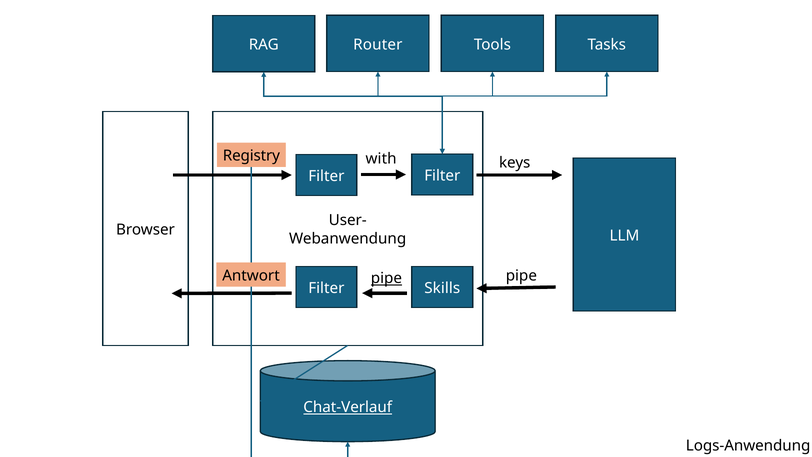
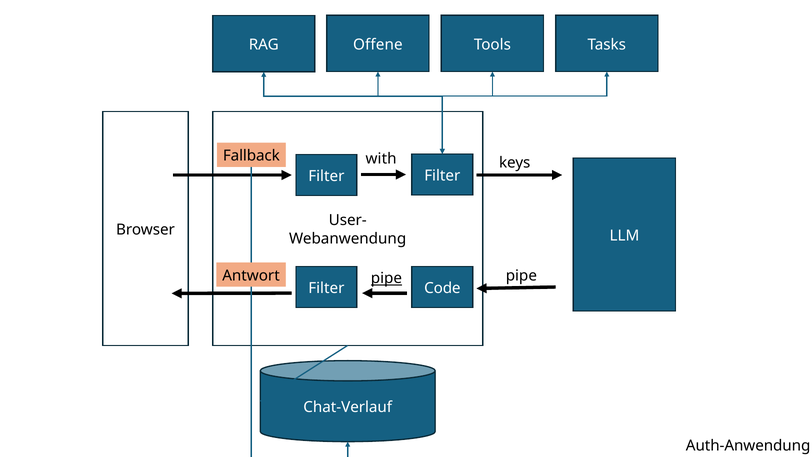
Router: Router -> Offene
Registry: Registry -> Fallback
Skills: Skills -> Code
Chat-Verlauf underline: present -> none
Logs-Anwendung: Logs-Anwendung -> Auth-Anwendung
